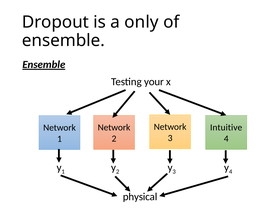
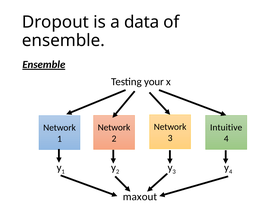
only: only -> data
physical: physical -> maxout
